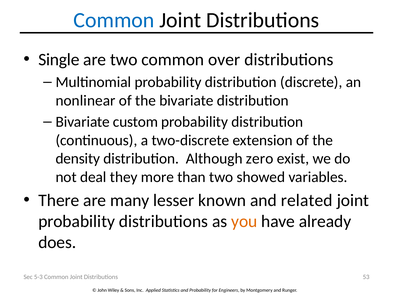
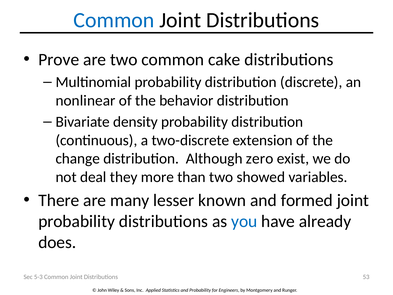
Single: Single -> Prove
over: over -> cake
the bivariate: bivariate -> behavior
custom: custom -> density
density: density -> change
related: related -> formed
you colour: orange -> blue
